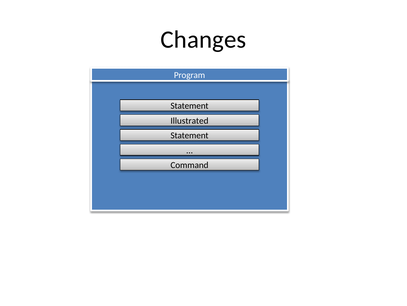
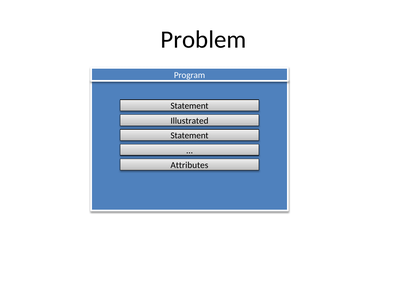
Changes: Changes -> Problem
Command: Command -> Attributes
